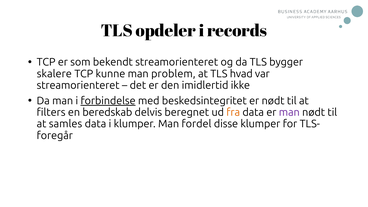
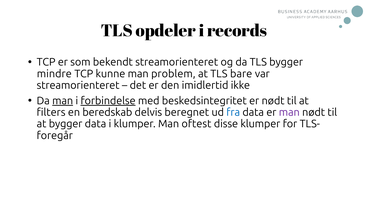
skalere: skalere -> mindre
hvad: hvad -> bare
man at (63, 101) underline: none -> present
fra colour: orange -> blue
at samles: samles -> bygger
fordel: fordel -> oftest
